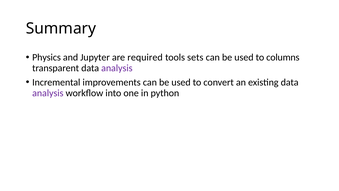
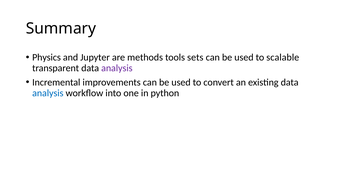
required: required -> methods
columns: columns -> scalable
analysis at (48, 93) colour: purple -> blue
